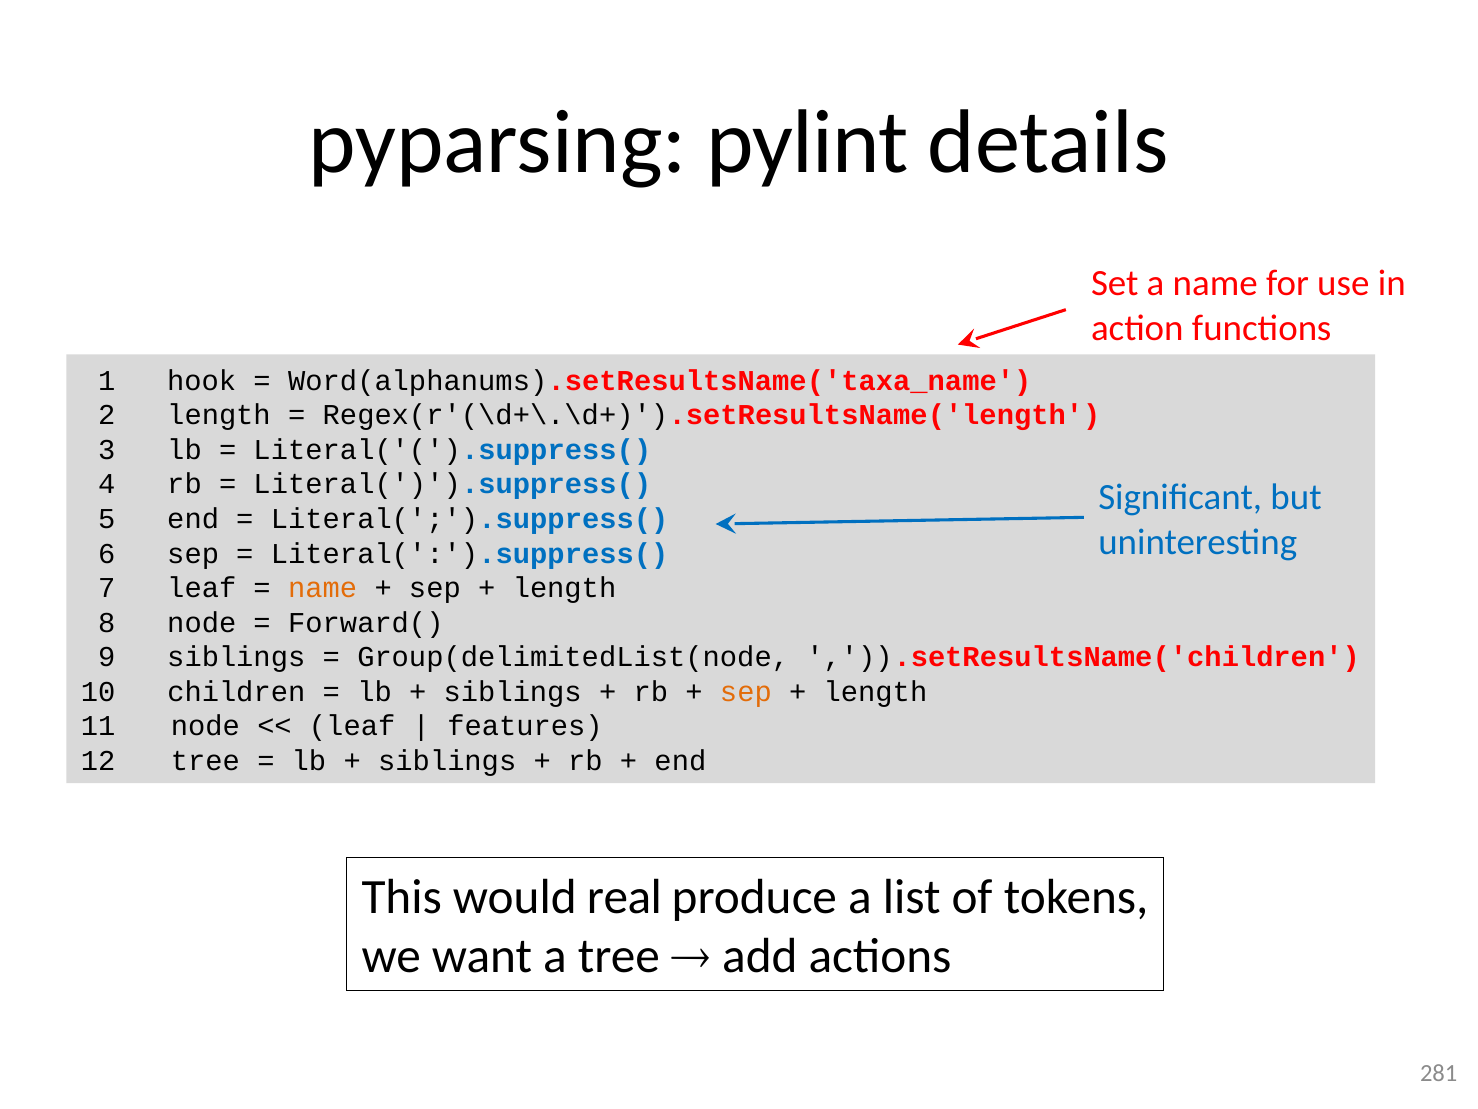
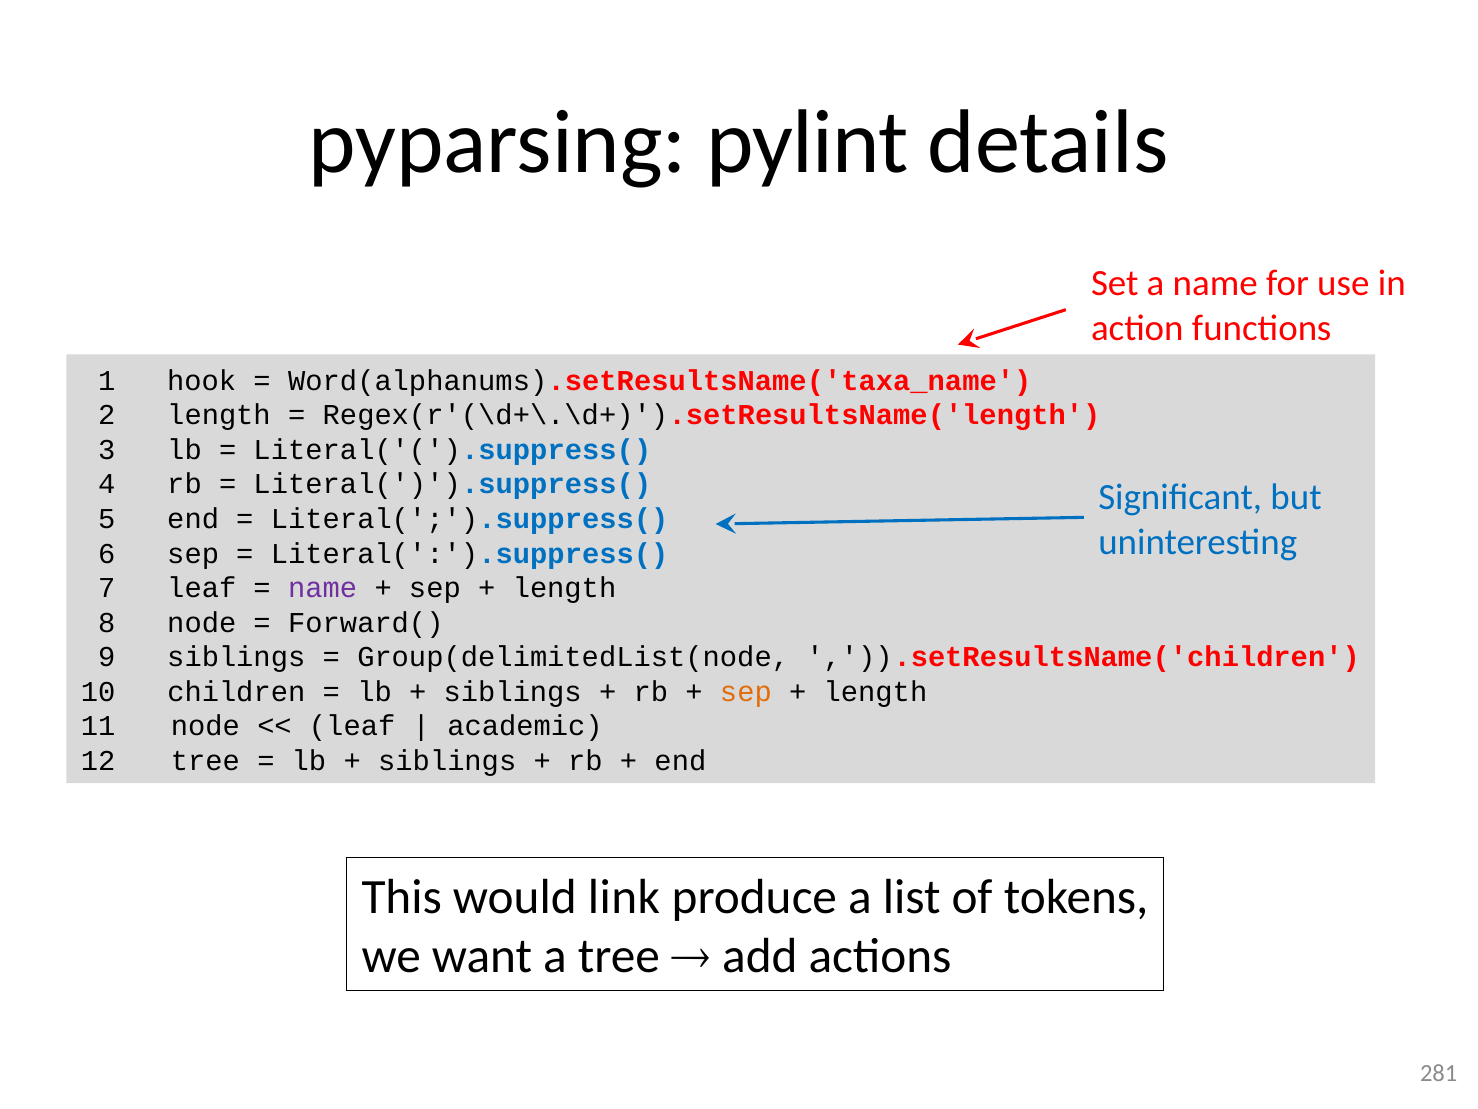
name at (323, 588) colour: orange -> purple
features: features -> academic
real: real -> link
